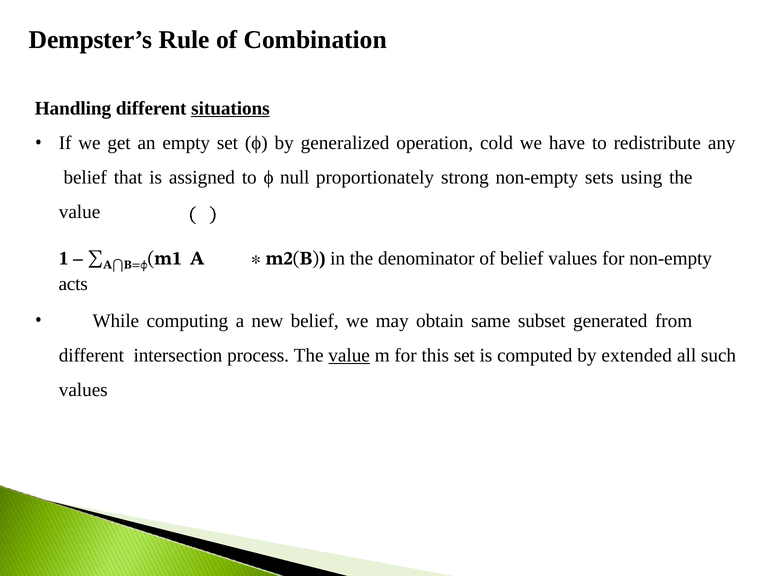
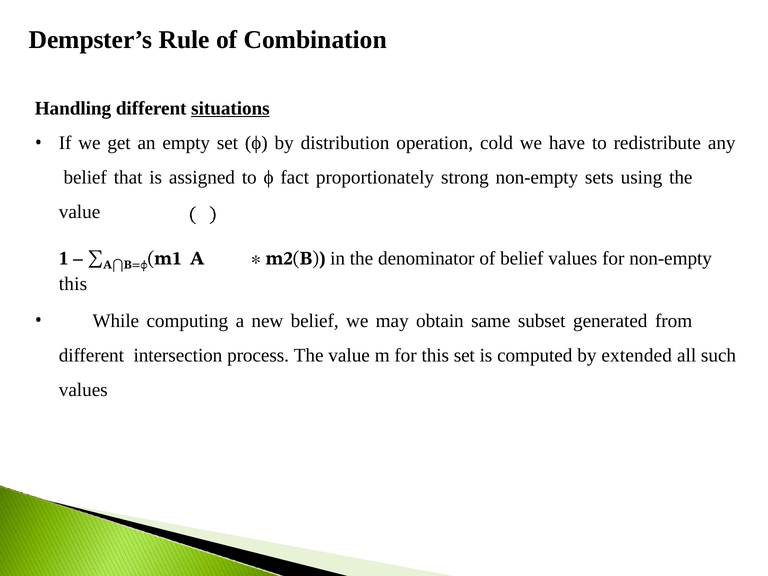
generalized: generalized -> distribution
null: null -> fact
acts at (73, 284): acts -> this
value at (349, 355) underline: present -> none
